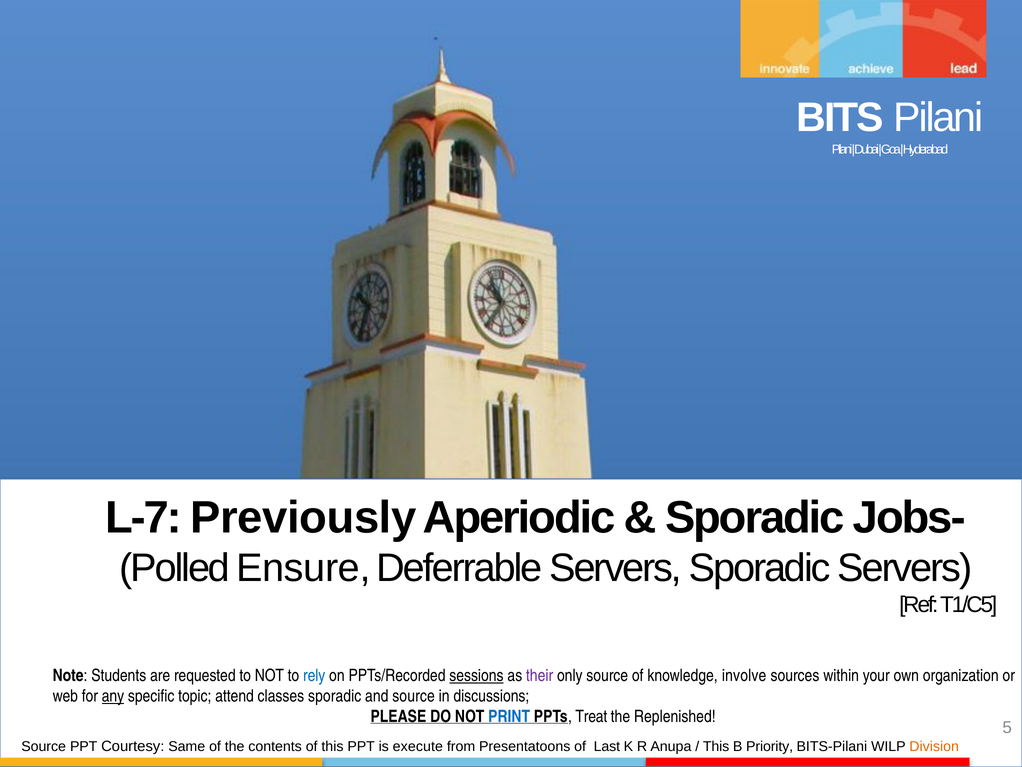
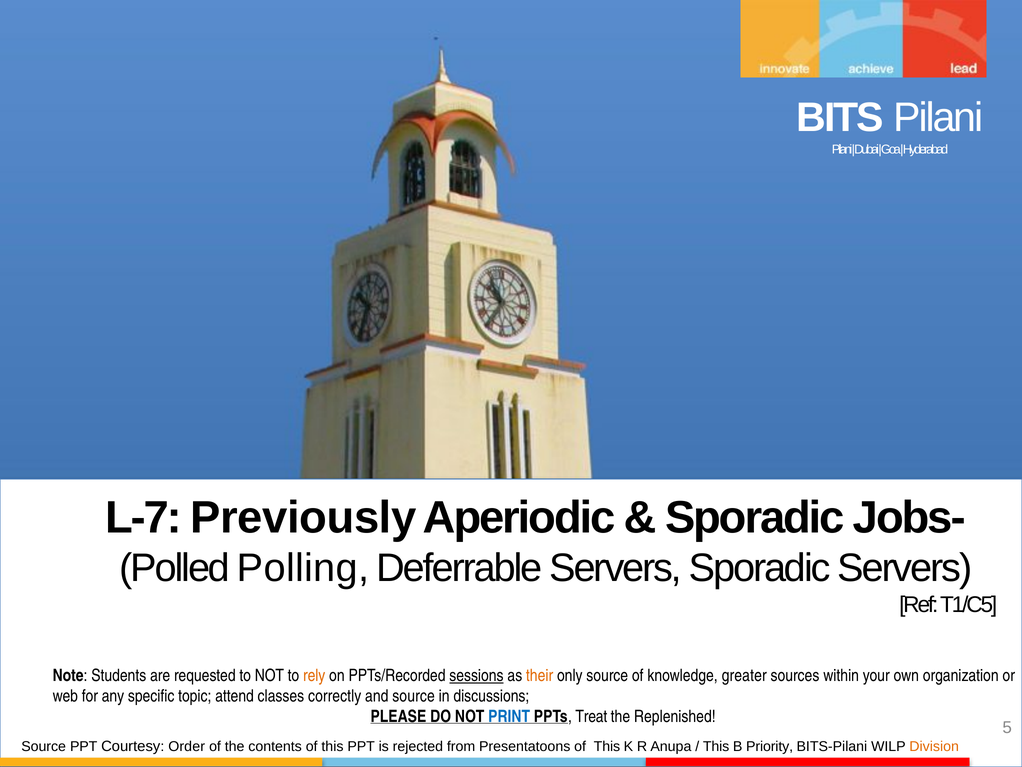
Ensure: Ensure -> Polling
rely colour: blue -> orange
their colour: purple -> orange
involve: involve -> greater
any underline: present -> none
classes sporadic: sporadic -> correctly
Same: Same -> Order
execute: execute -> rejected
Presentatoons of Last: Last -> This
